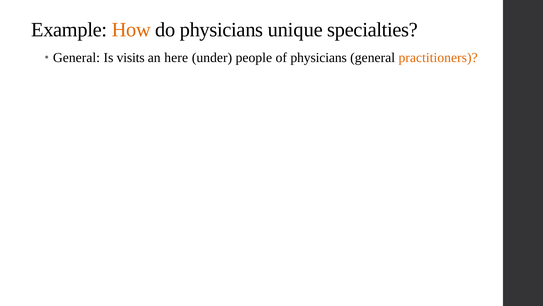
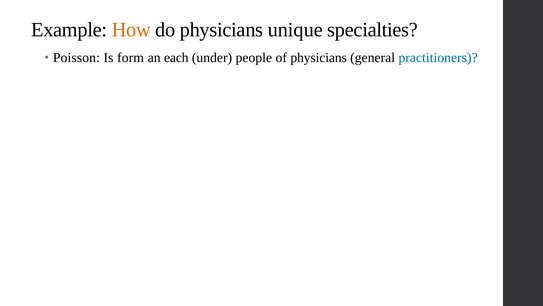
General at (76, 57): General -> Poisson
visits: visits -> form
here: here -> each
practitioners colour: orange -> blue
